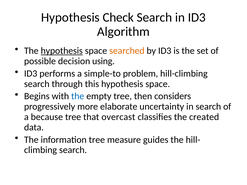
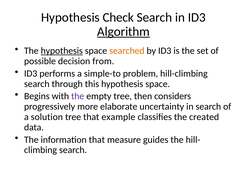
Algorithm underline: none -> present
using: using -> from
the at (78, 96) colour: blue -> purple
because: because -> solution
overcast: overcast -> example
information tree: tree -> that
